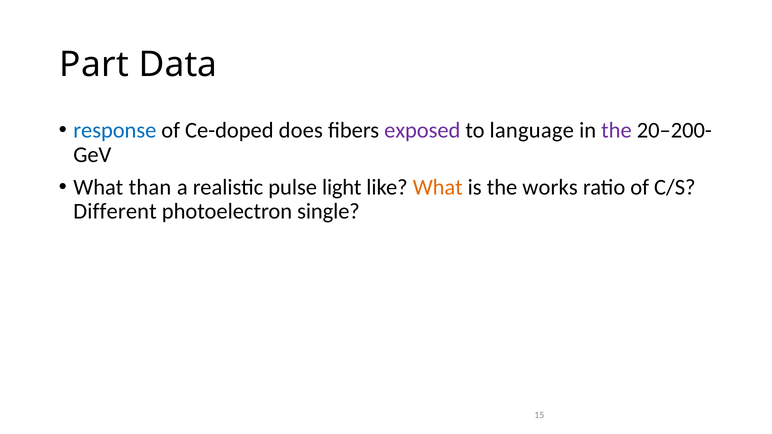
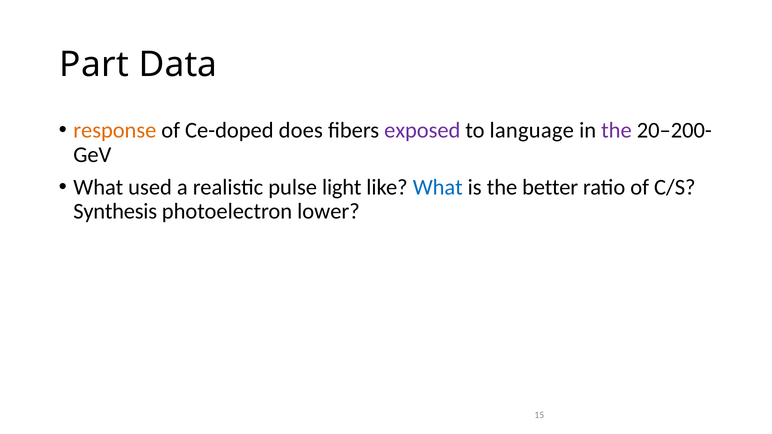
response colour: blue -> orange
than: than -> used
What at (438, 187) colour: orange -> blue
works: works -> better
Different: Different -> Synthesis
single: single -> lower
